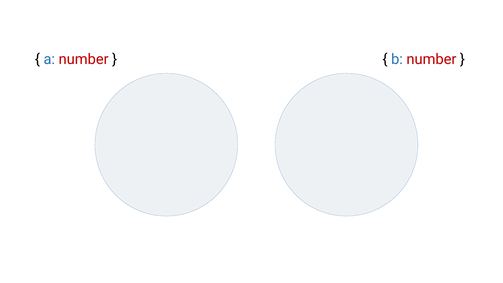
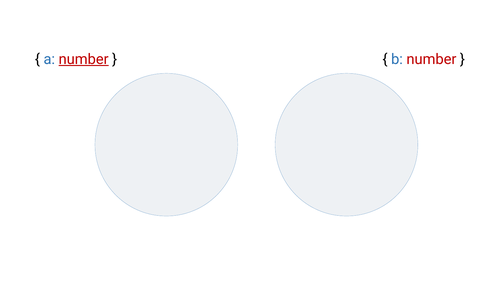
number at (84, 59) underline: none -> present
